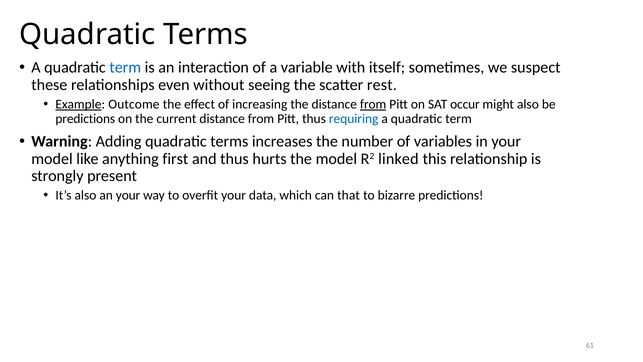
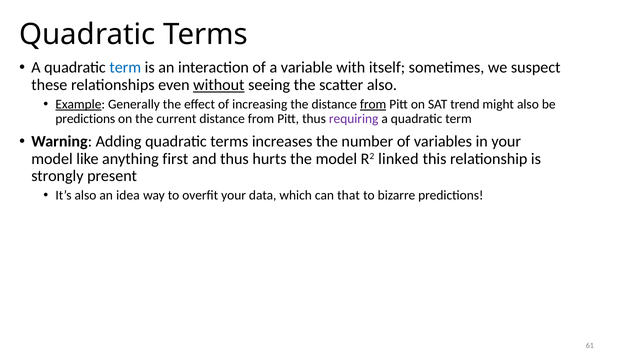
without underline: none -> present
scatter rest: rest -> also
Outcome: Outcome -> Generally
occur: occur -> trend
requiring colour: blue -> purple
an your: your -> idea
